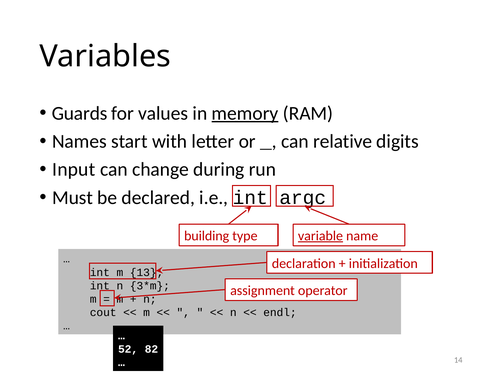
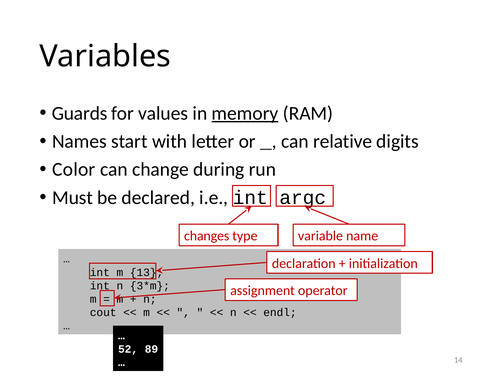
Input: Input -> Color
building: building -> changes
variable underline: present -> none
82: 82 -> 89
